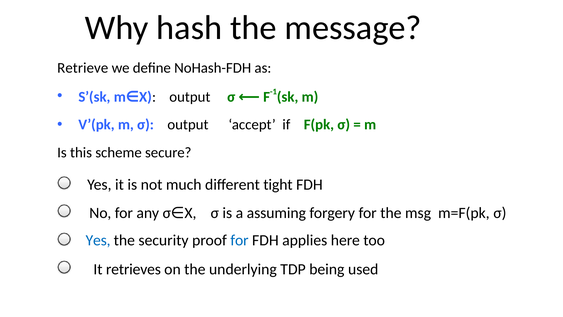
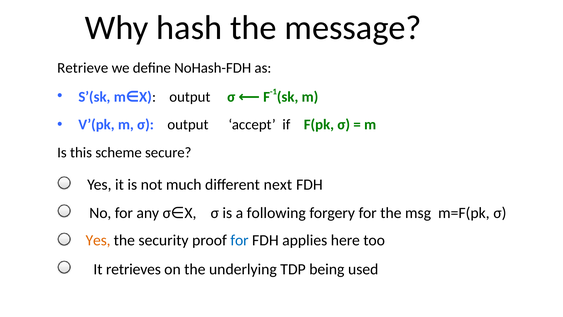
tight: tight -> next
assuming: assuming -> following
Yes at (98, 240) colour: blue -> orange
